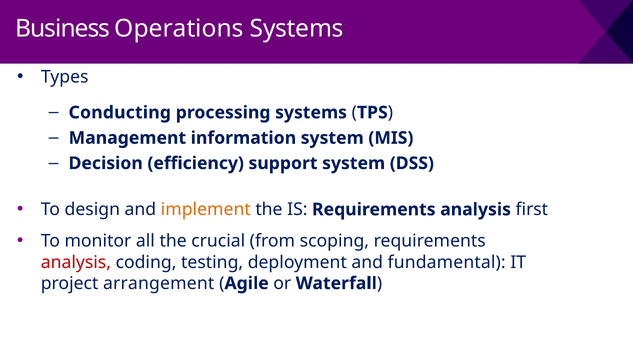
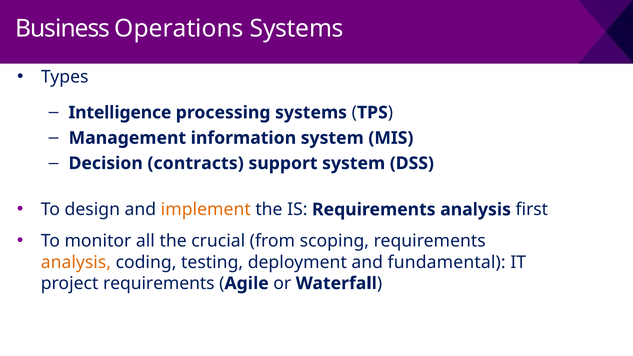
Conducting: Conducting -> Intelligence
efficiency: efficiency -> contracts
analysis at (76, 262) colour: red -> orange
project arrangement: arrangement -> requirements
